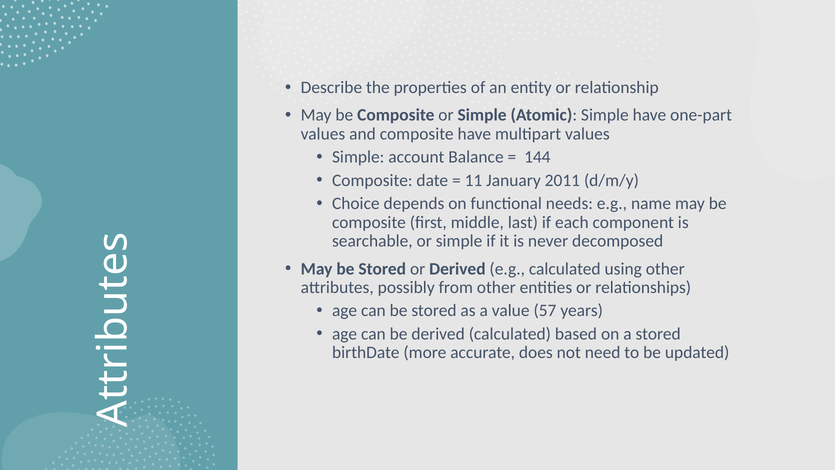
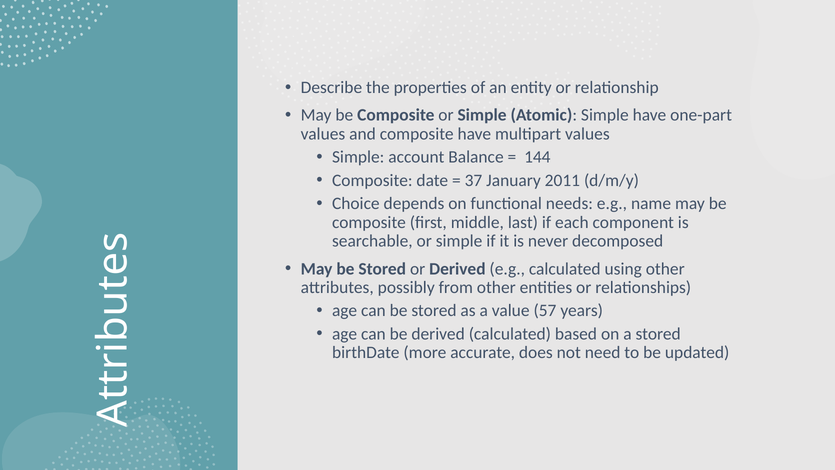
11: 11 -> 37
